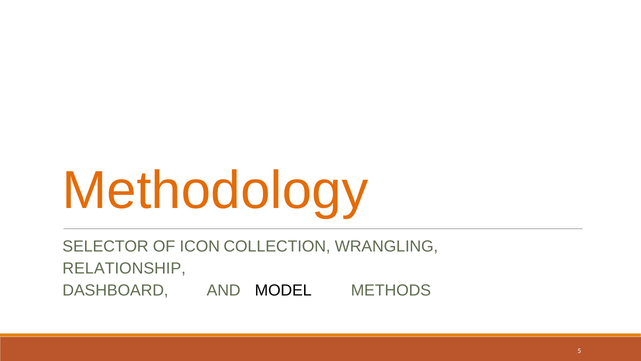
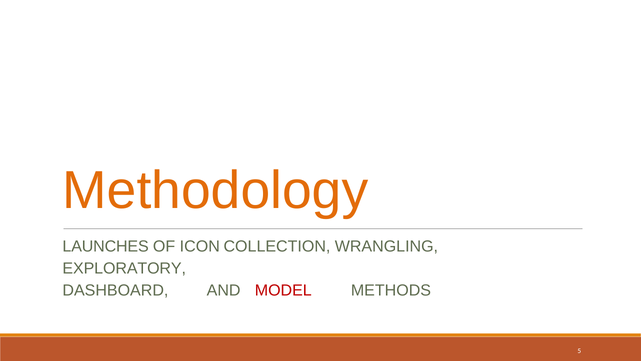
SELECTOR: SELECTOR -> LAUNCHES
RELATIONSHIP: RELATIONSHIP -> EXPLORATORY
MODEL colour: black -> red
